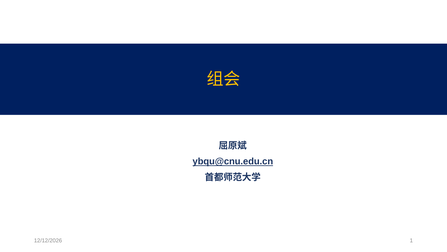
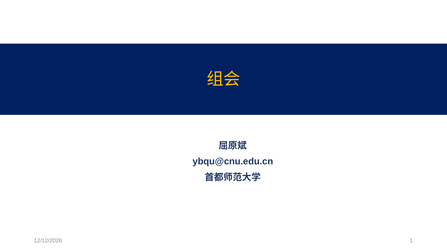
ybqu@cnu.edu.cn underline: present -> none
